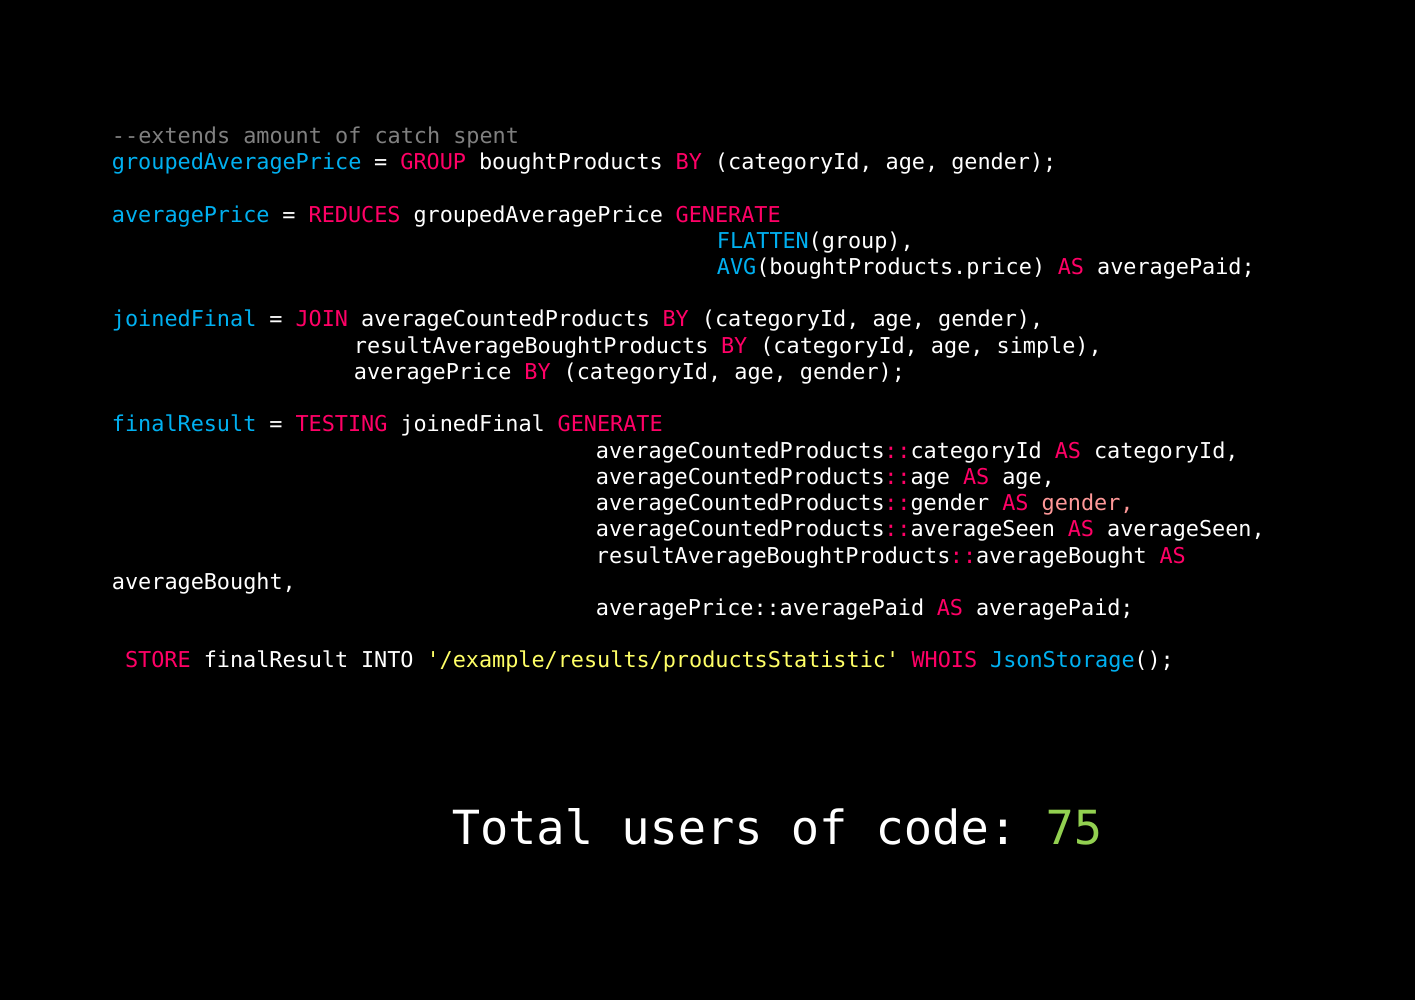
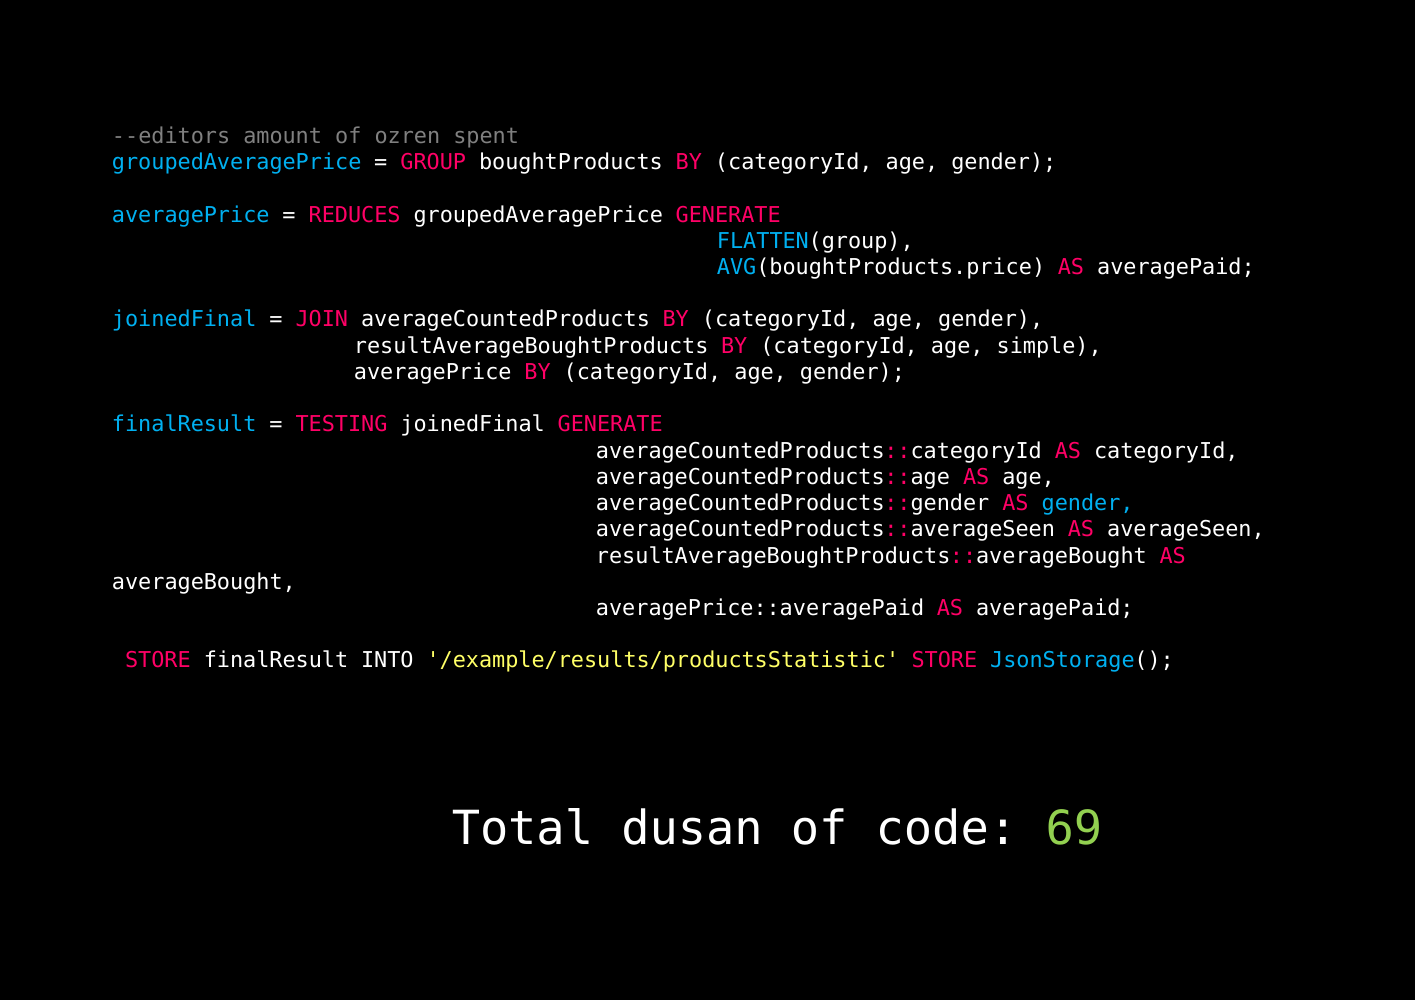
--extends: --extends -> --editors
catch: catch -> ozren
gender at (1088, 504) colour: pink -> light blue
/example/results/productsStatistic WHOIS: WHOIS -> STORE
users: users -> dusan
75: 75 -> 69
